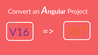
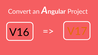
V16 colour: purple -> black
